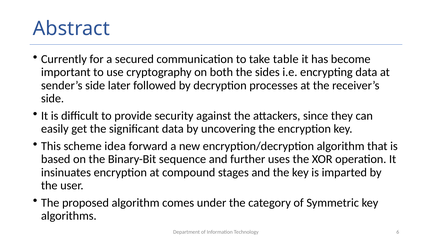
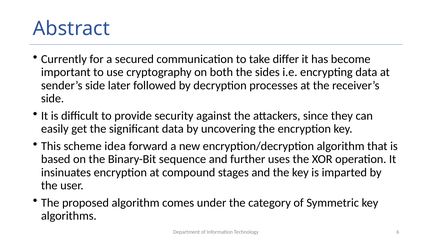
table: table -> differ
